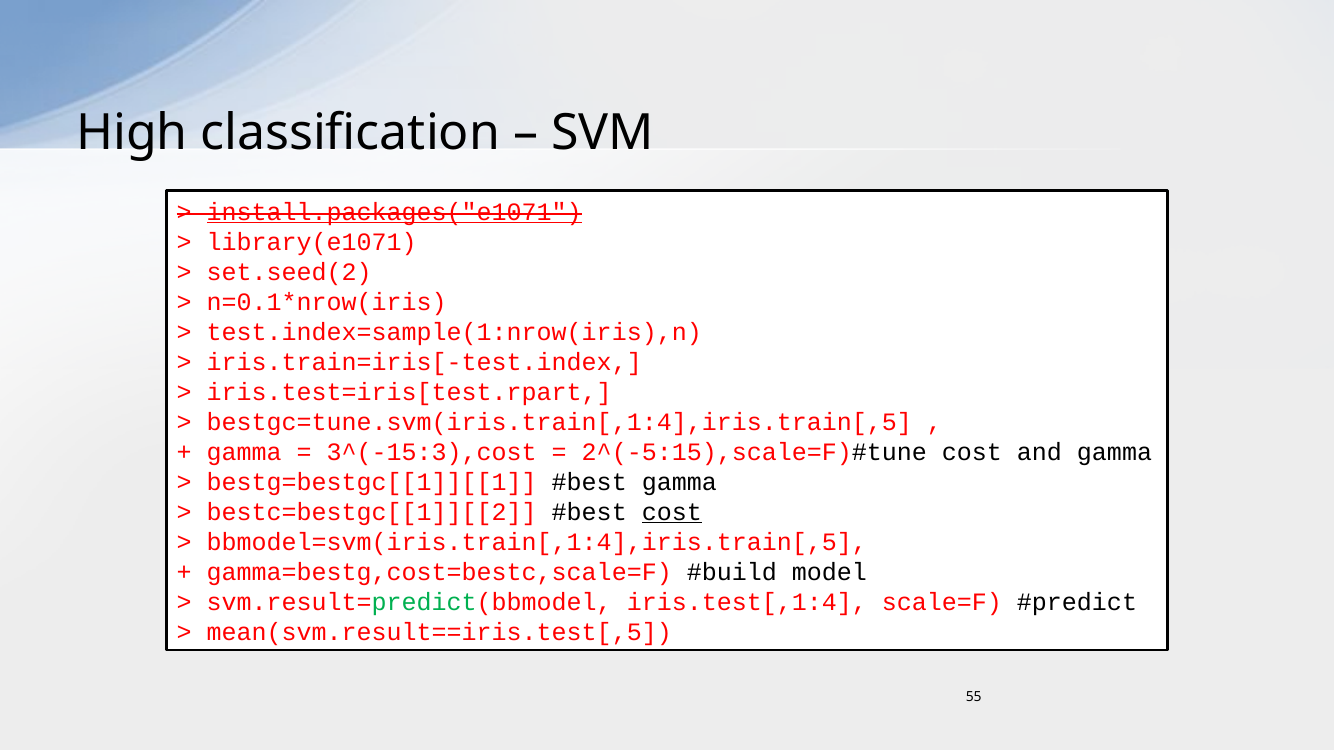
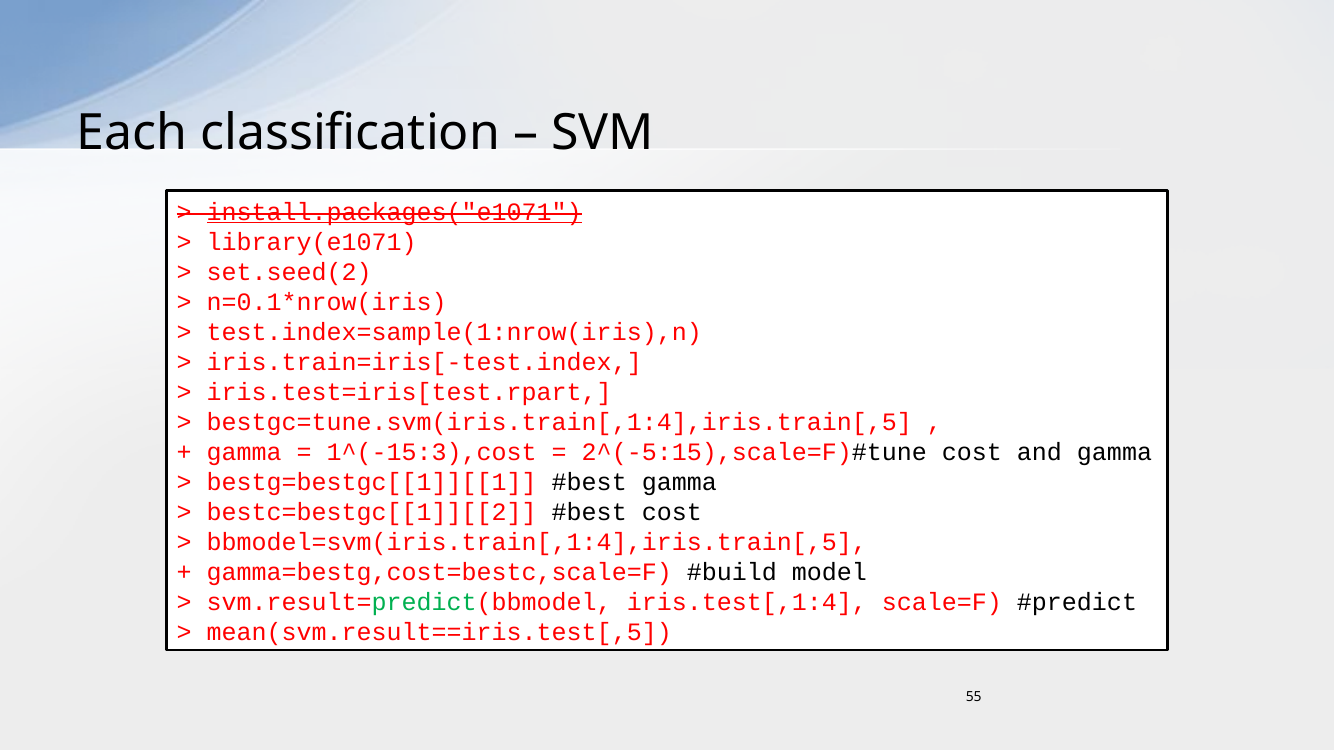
High: High -> Each
3^(-15:3),cost: 3^(-15:3),cost -> 1^(-15:3),cost
cost at (672, 512) underline: present -> none
